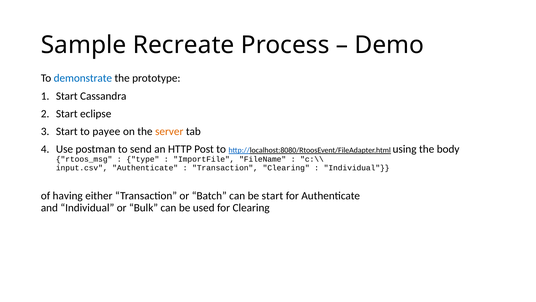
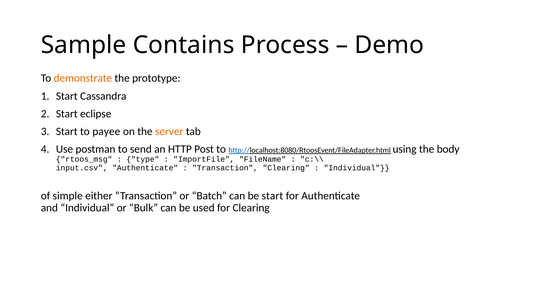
Recreate: Recreate -> Contains
demonstrate colour: blue -> orange
having: having -> simple
